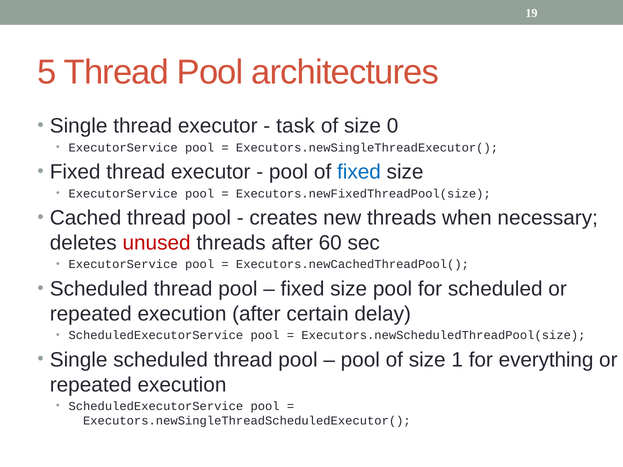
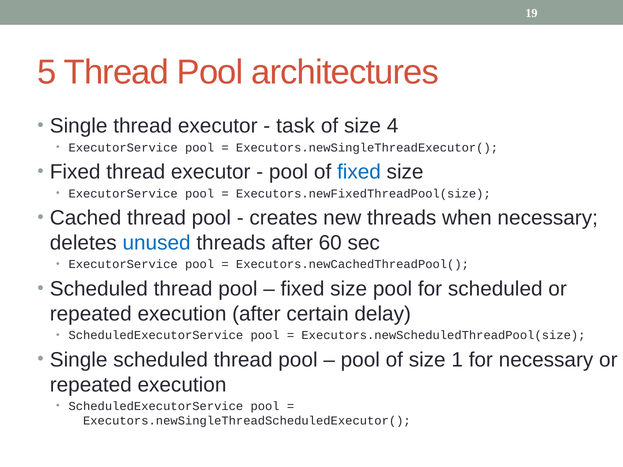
0: 0 -> 4
unused colour: red -> blue
for everything: everything -> necessary
